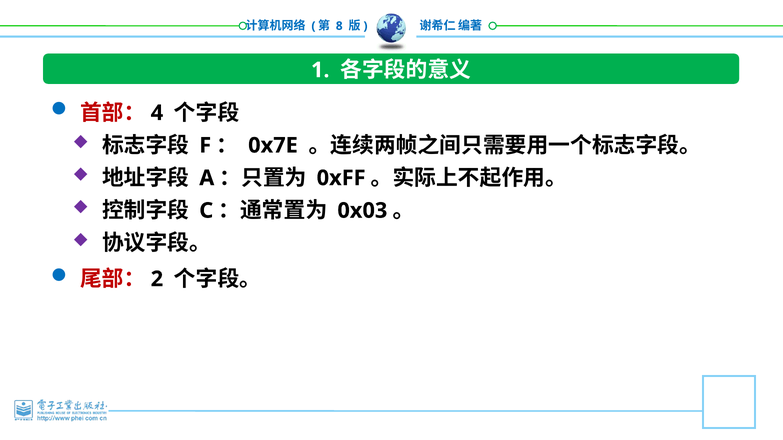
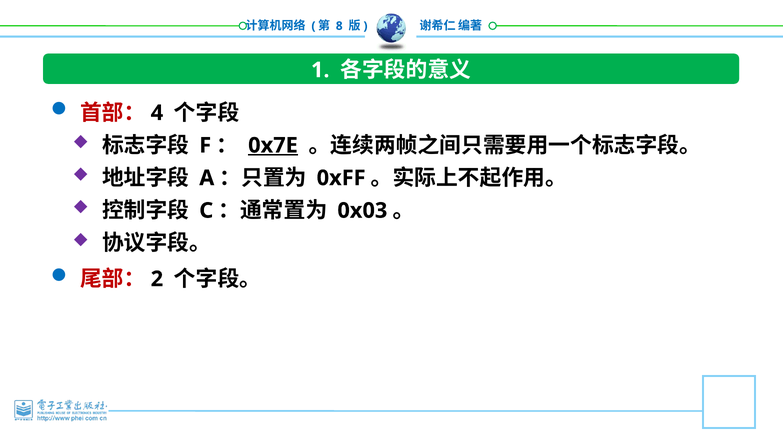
0x7E underline: none -> present
